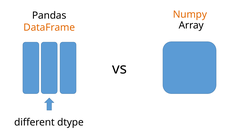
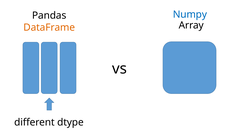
Numpy colour: orange -> blue
